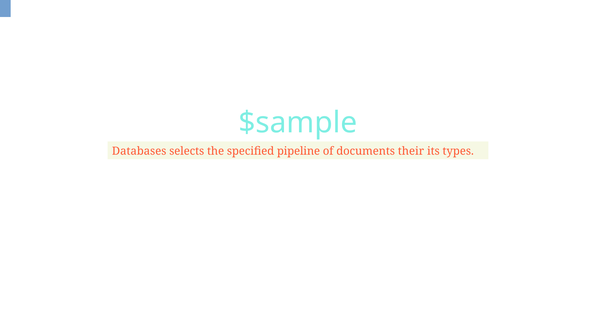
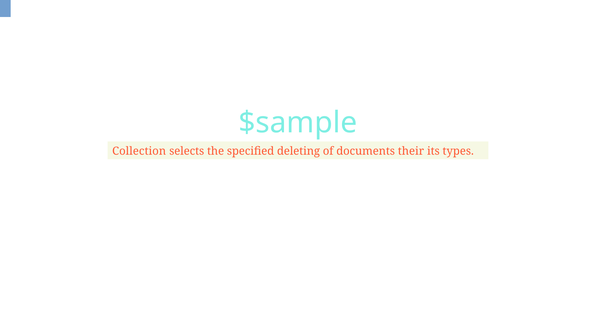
Databases: Databases -> Collection
pipeline: pipeline -> deleting
